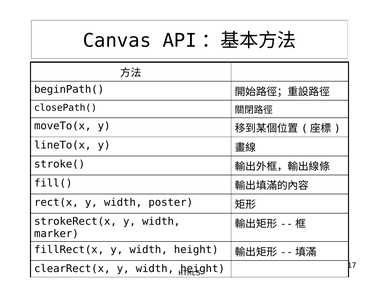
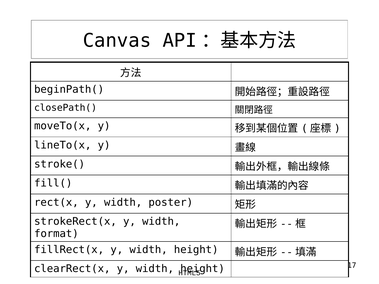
marker: marker -> format
